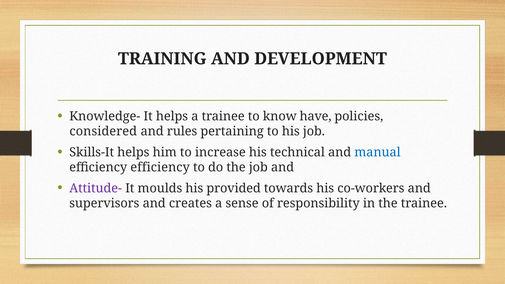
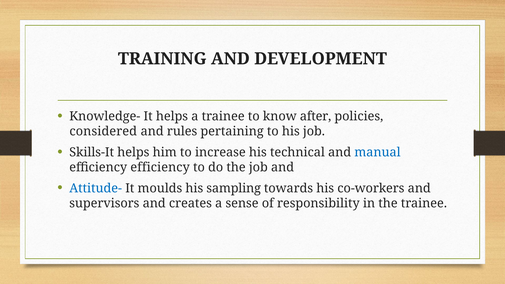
have: have -> after
Attitude- colour: purple -> blue
provided: provided -> sampling
